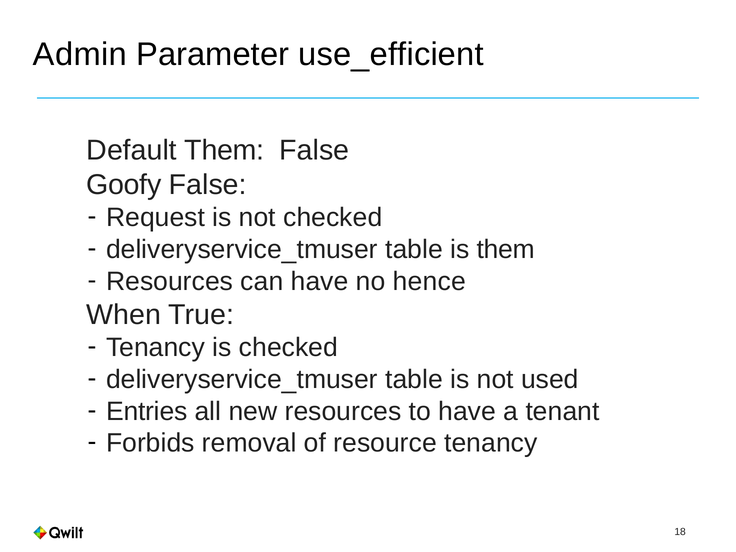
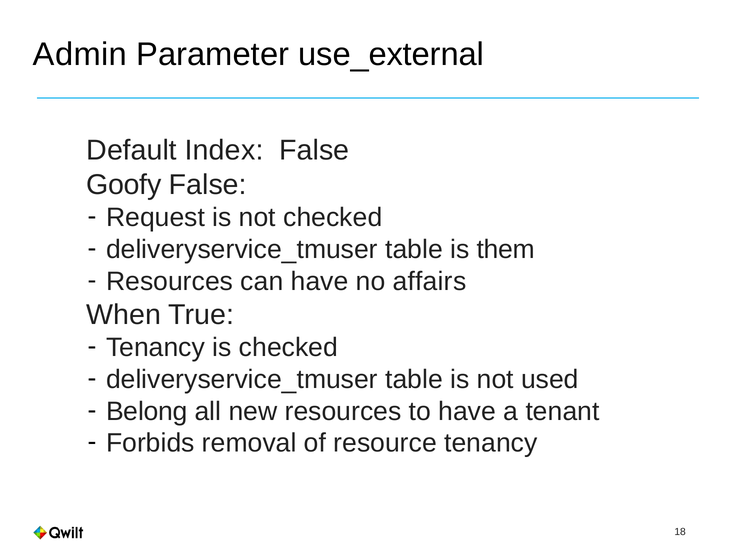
use_efficient: use_efficient -> use_external
Default Them: Them -> Index
hence: hence -> affairs
Entries: Entries -> Belong
